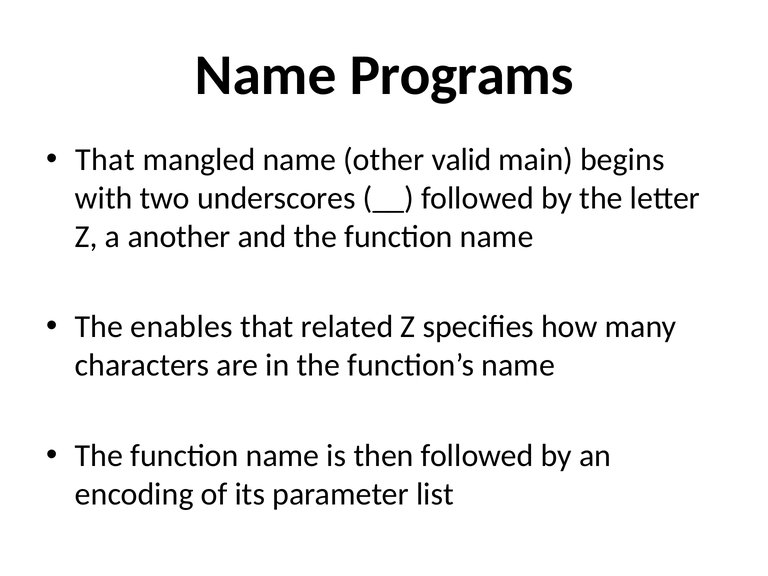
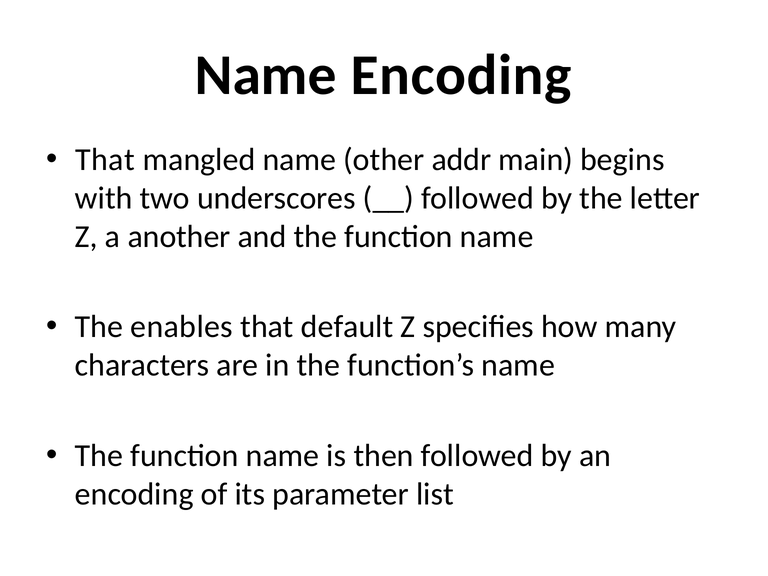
Name Programs: Programs -> Encoding
valid: valid -> addr
related: related -> default
